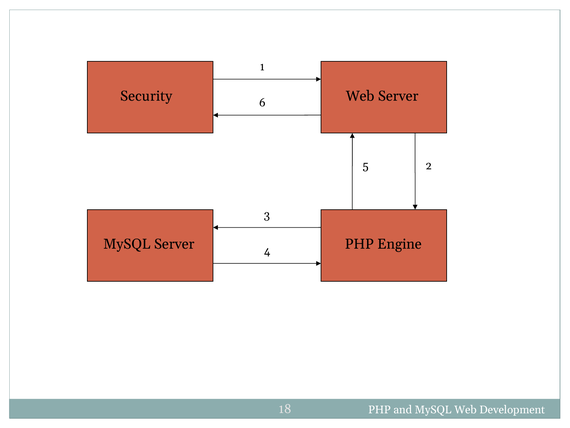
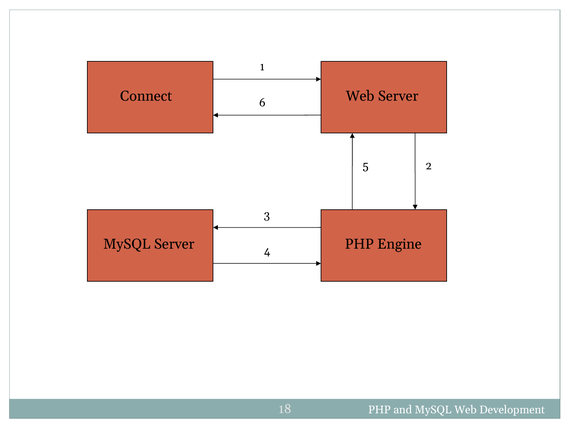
Security: Security -> Connect
